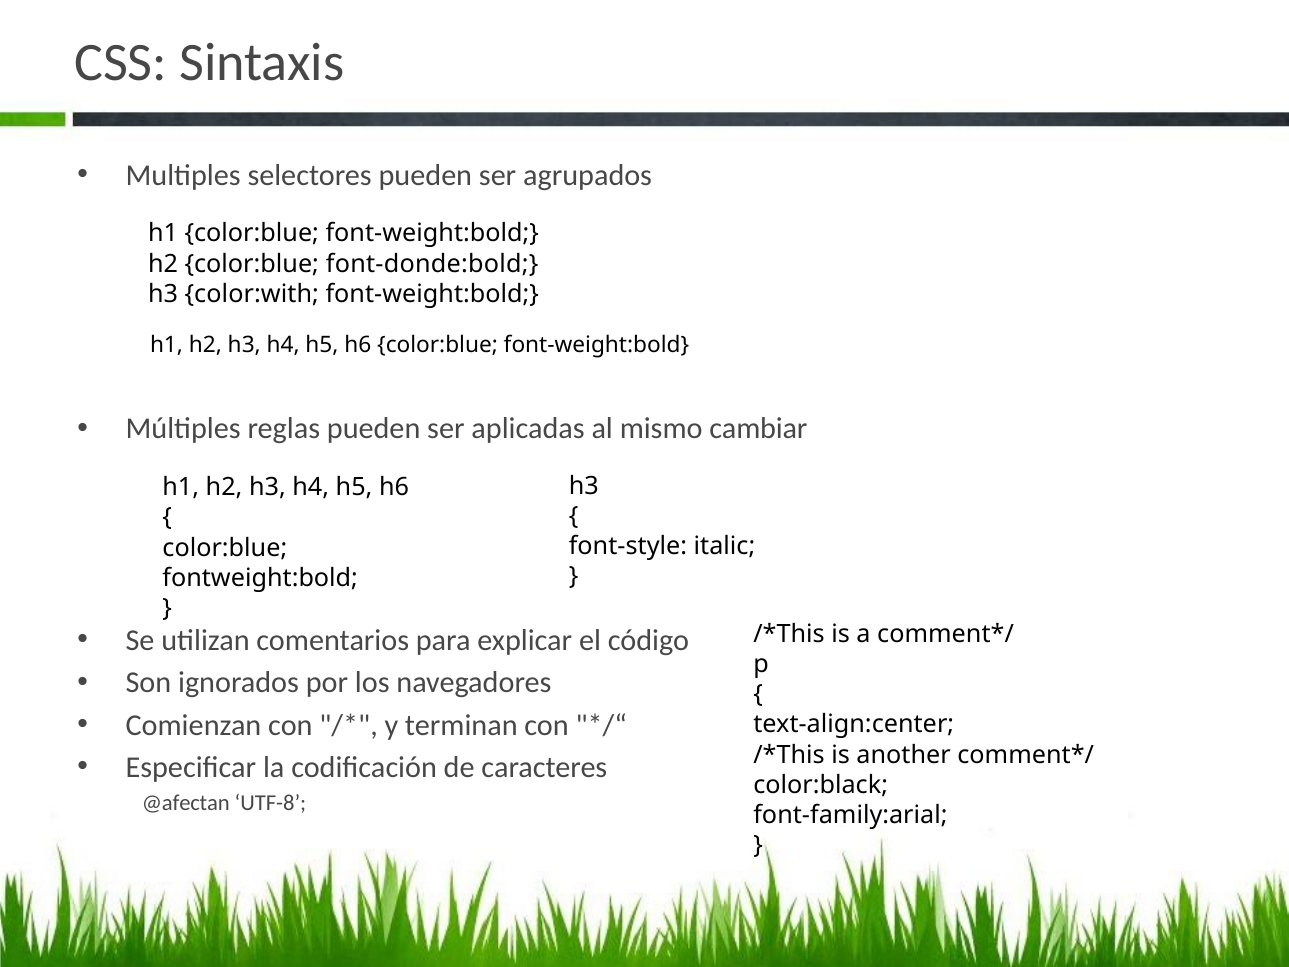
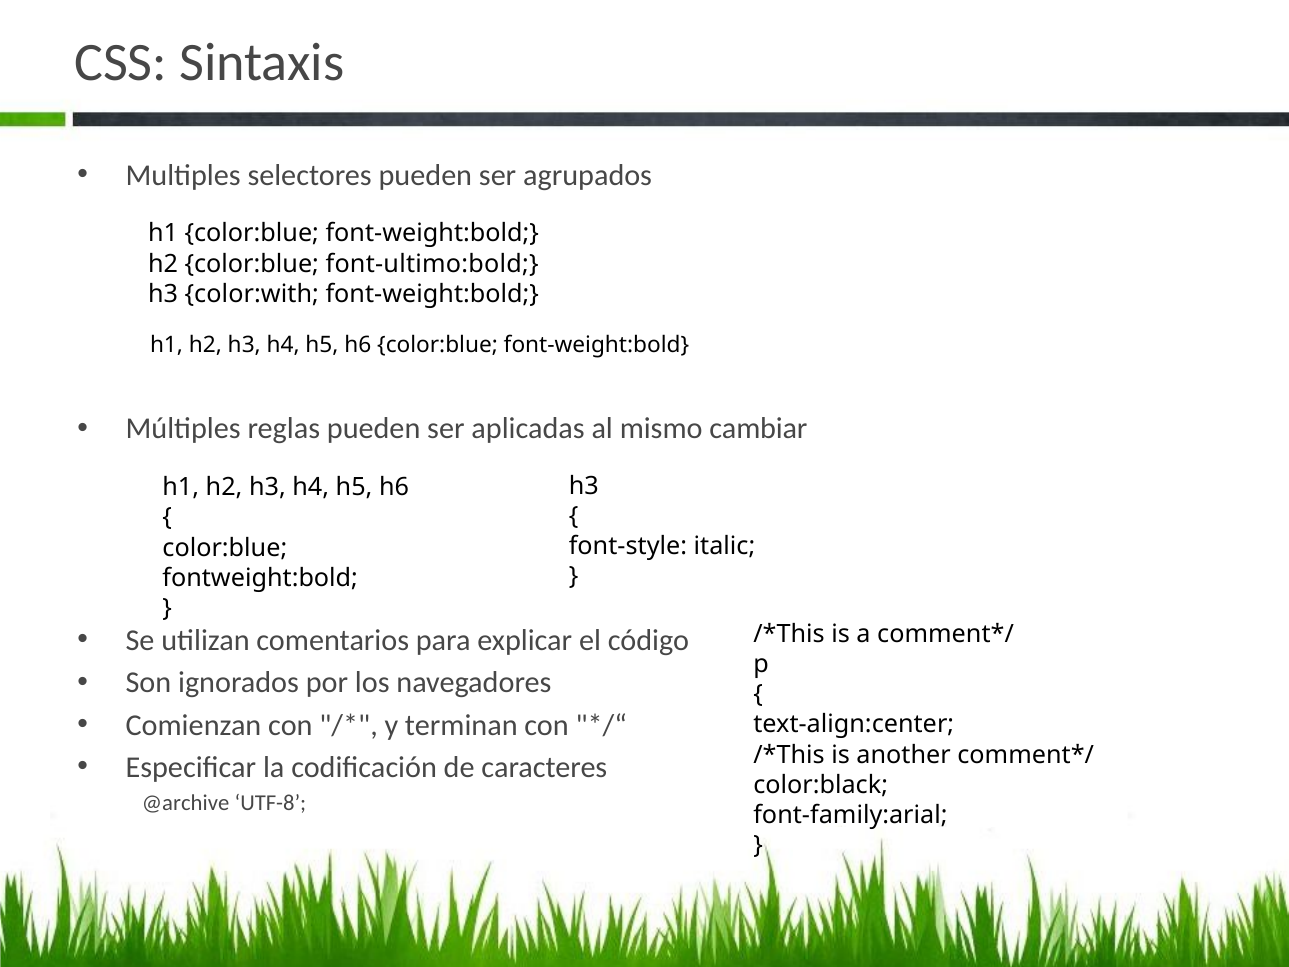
font-donde:bold: font-donde:bold -> font-ultimo:bold
@afectan: @afectan -> @archive
